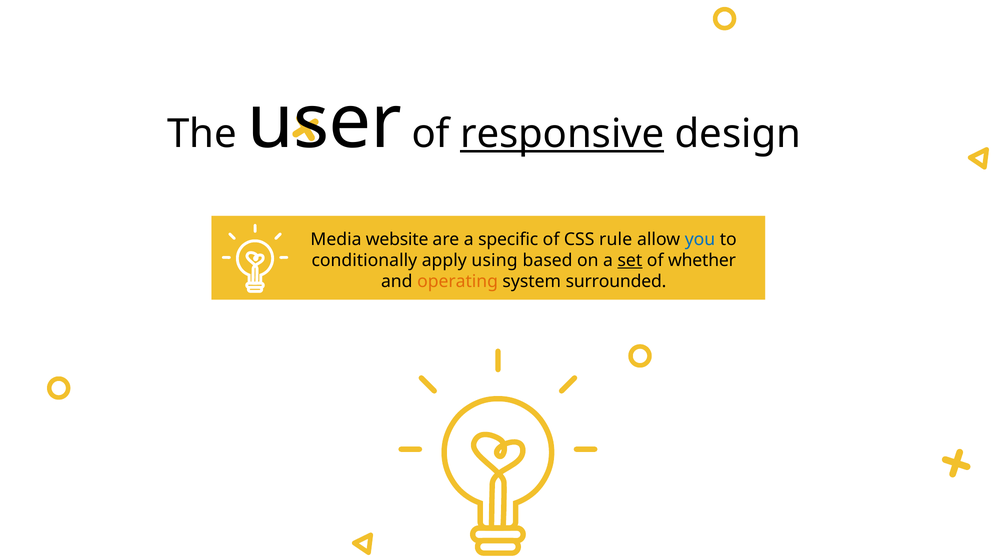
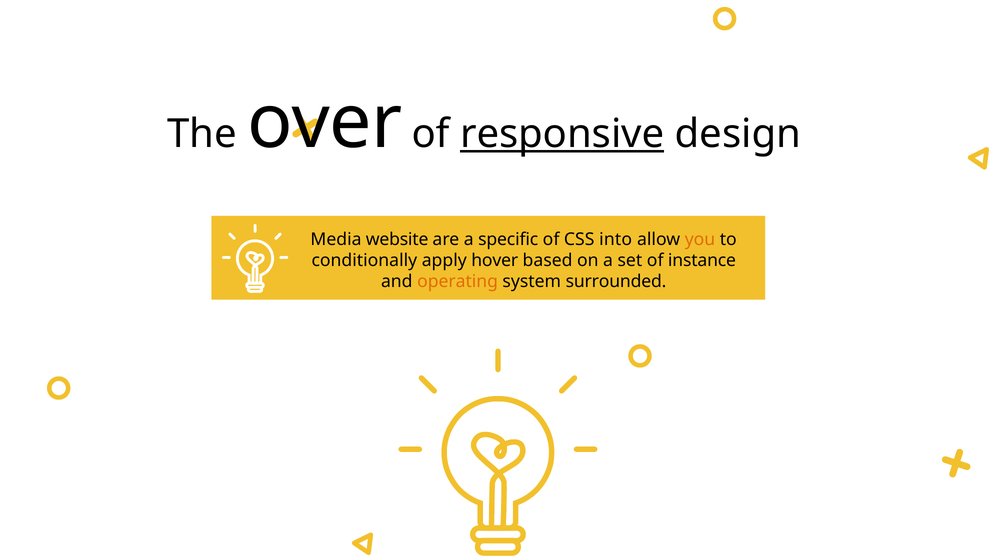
user: user -> over
rule: rule -> into
you colour: blue -> orange
using: using -> hover
set underline: present -> none
whether: whether -> instance
